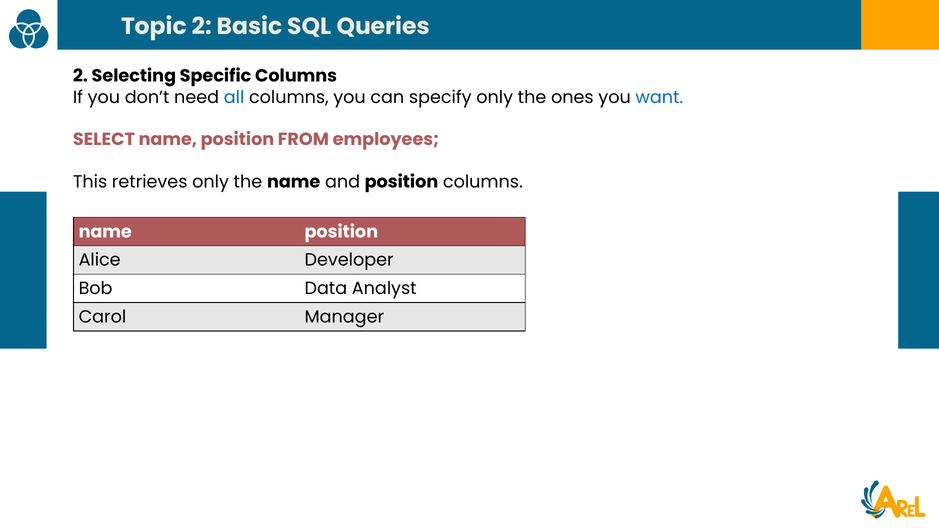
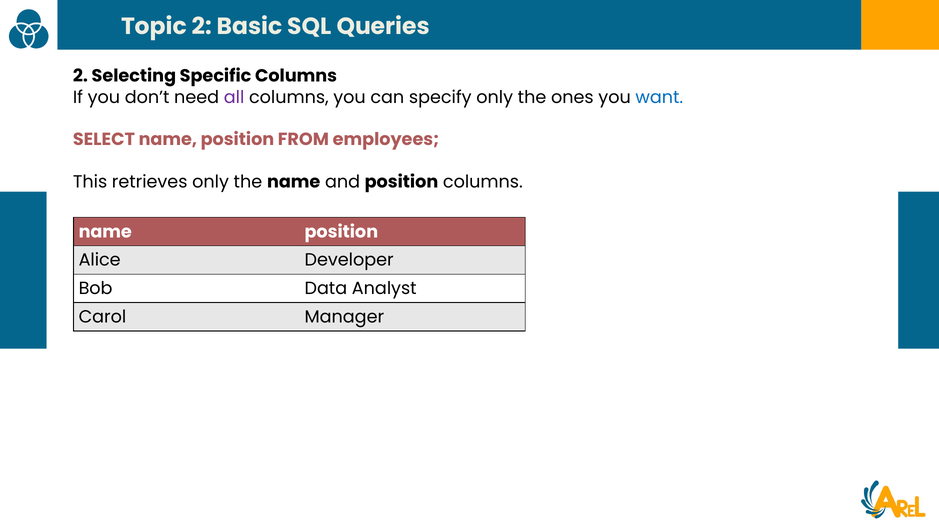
all colour: blue -> purple
